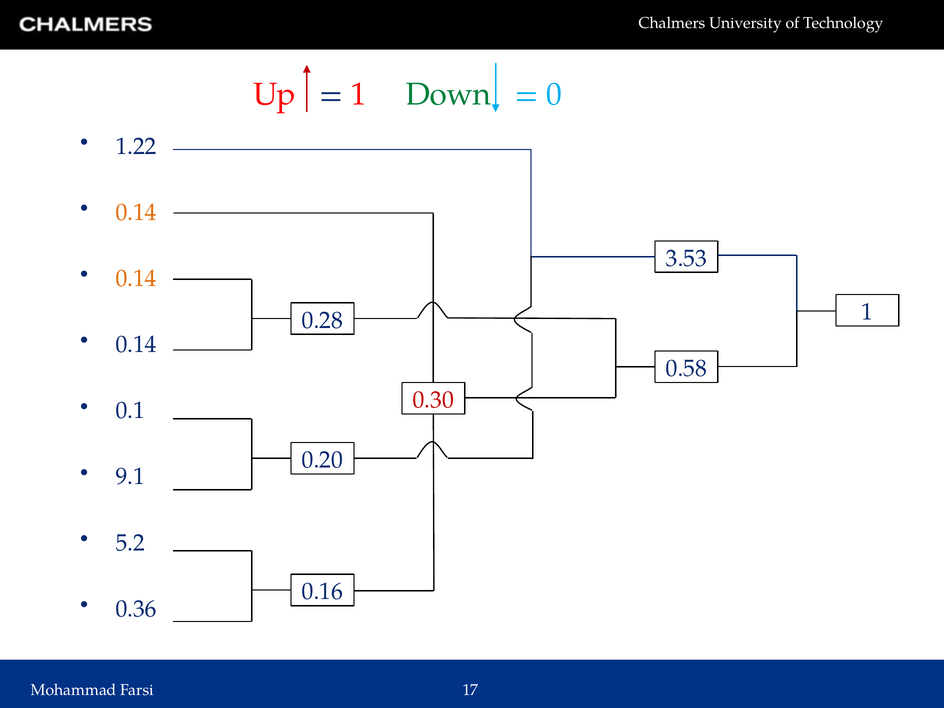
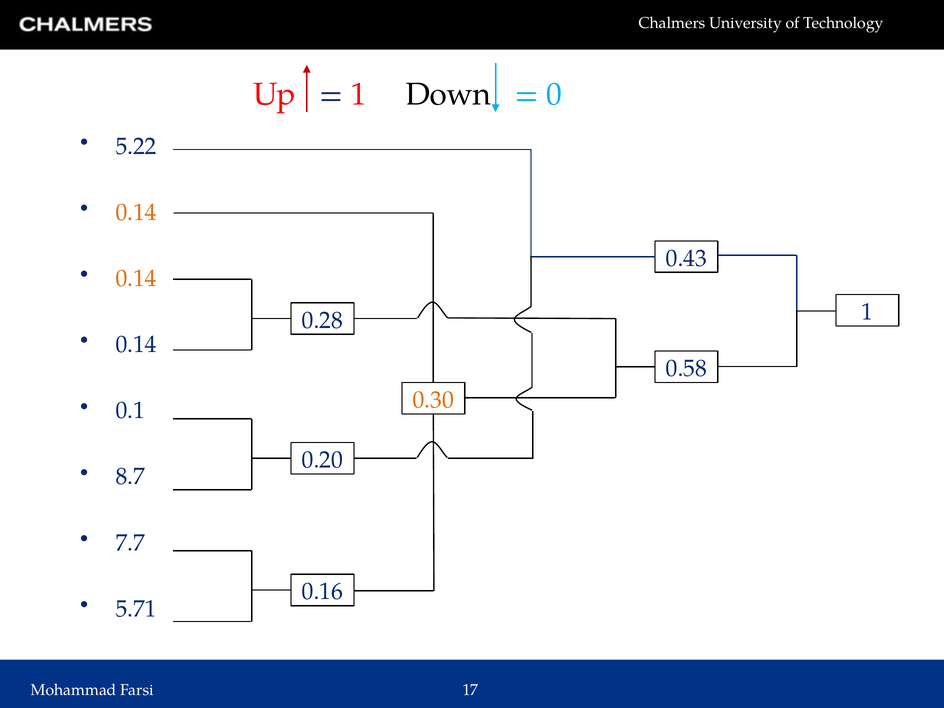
Down colour: green -> black
1.22: 1.22 -> 5.22
3.53: 3.53 -> 0.43
0.30 colour: red -> orange
9.1: 9.1 -> 8.7
5.2: 5.2 -> 7.7
0.36: 0.36 -> 5.71
